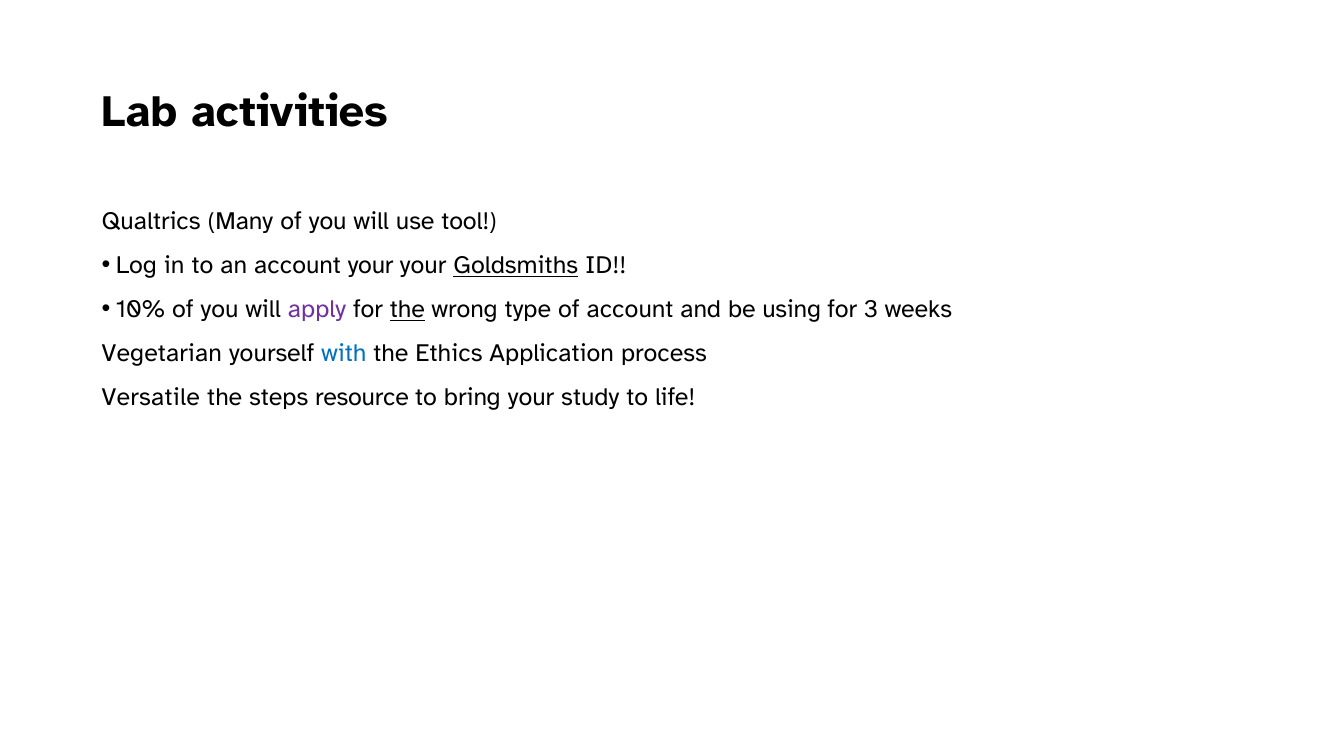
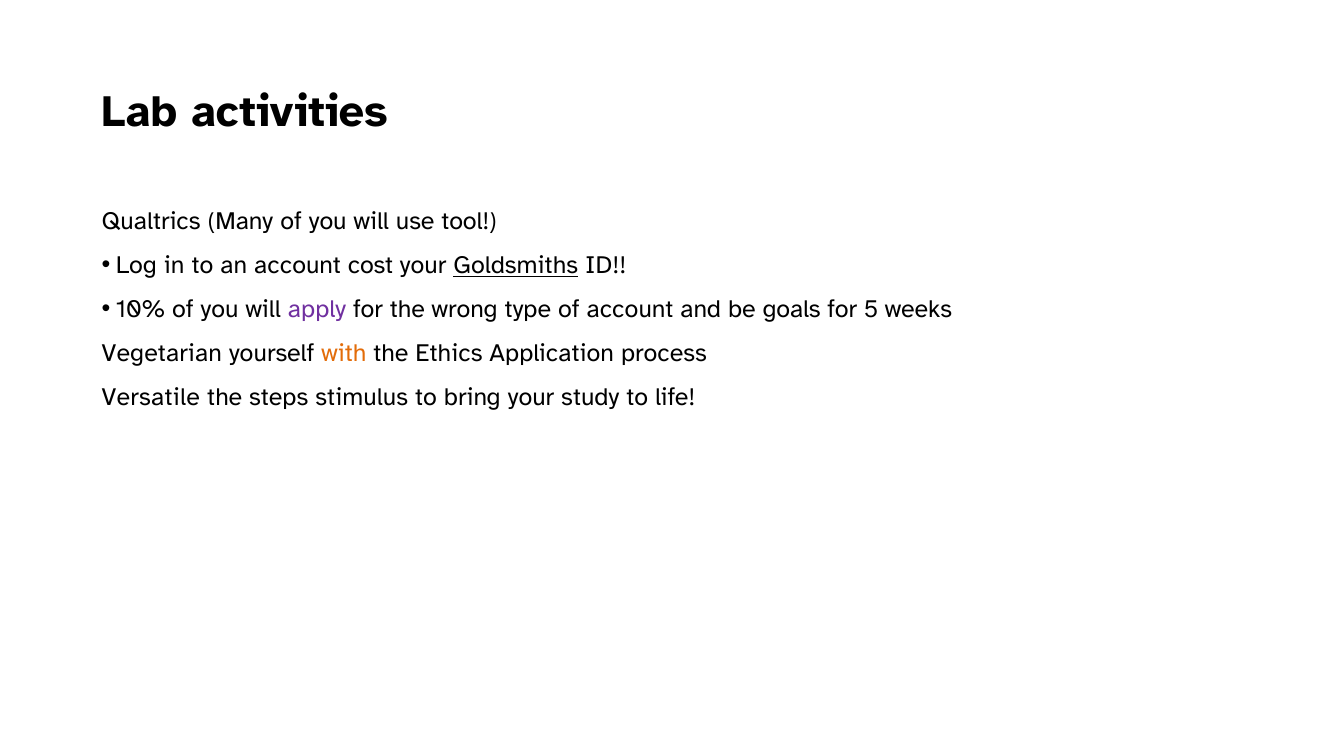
account your: your -> cost
the at (407, 309) underline: present -> none
using: using -> goals
3: 3 -> 5
with colour: blue -> orange
resource: resource -> stimulus
